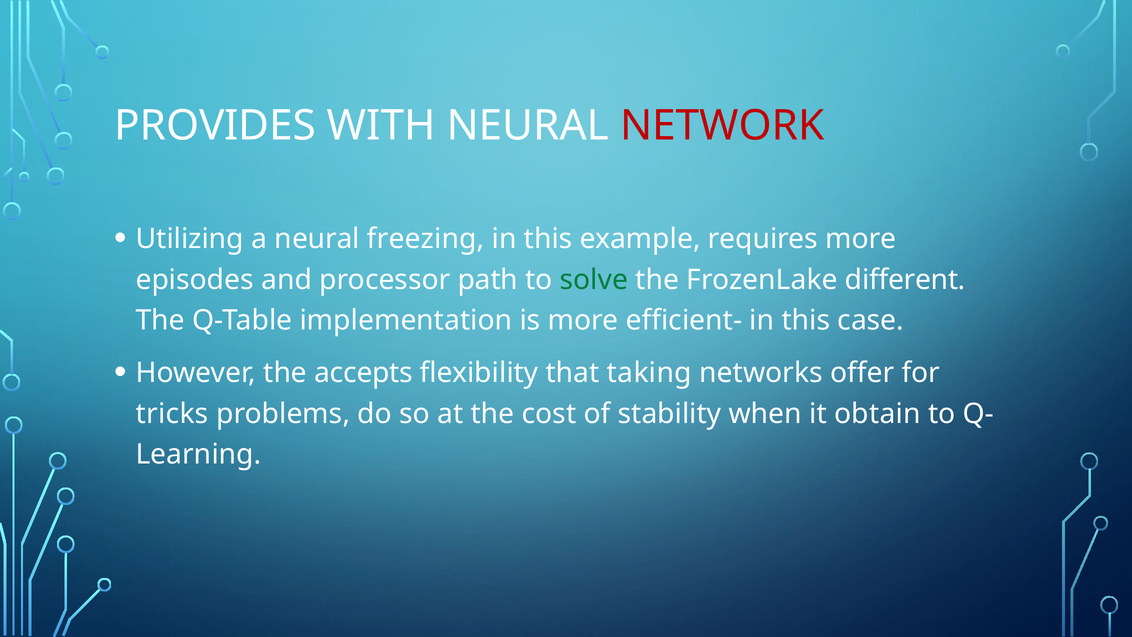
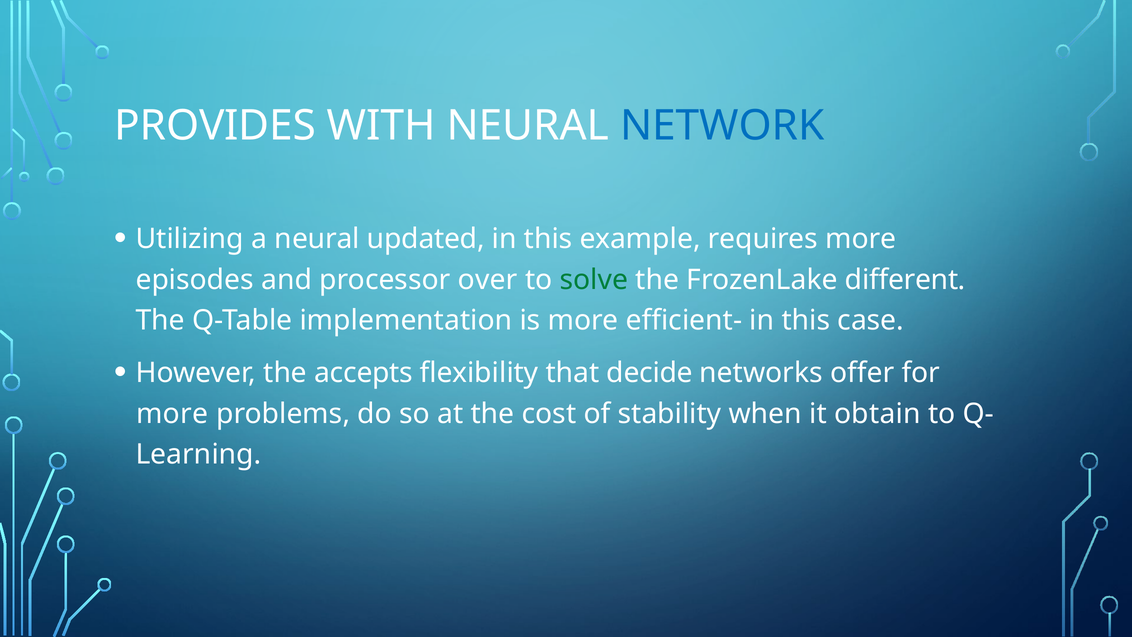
NETWORK colour: red -> blue
freezing: freezing -> updated
path: path -> over
taking: taking -> decide
tricks at (172, 414): tricks -> more
